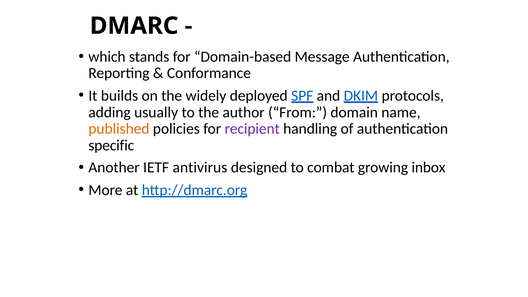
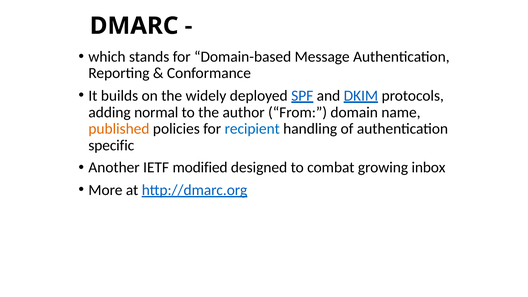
usually: usually -> normal
recipient colour: purple -> blue
antivirus: antivirus -> modified
